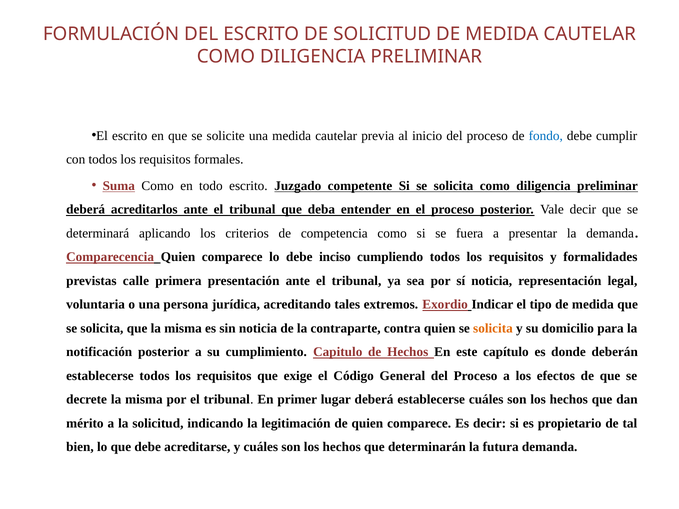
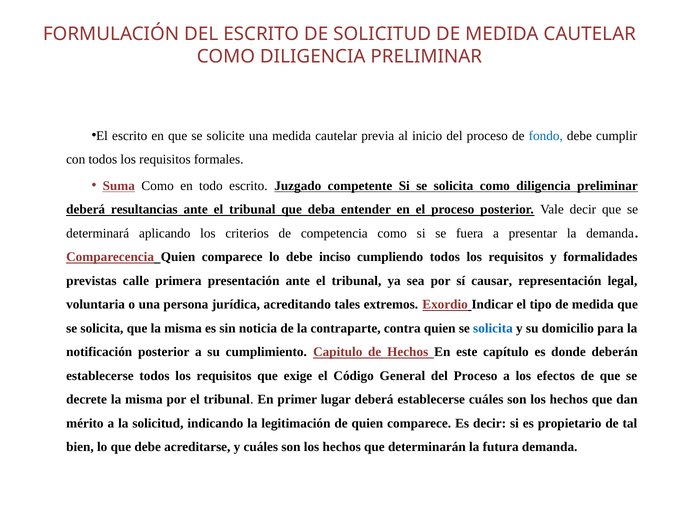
acreditarlos: acreditarlos -> resultancias
sí noticia: noticia -> causar
solicita at (493, 329) colour: orange -> blue
